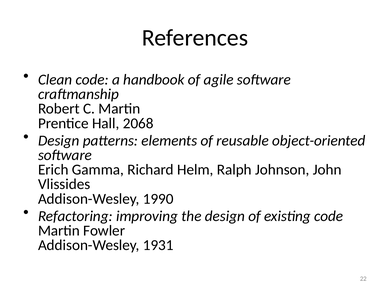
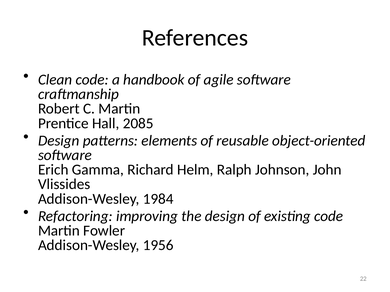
2068: 2068 -> 2085
1990: 1990 -> 1984
1931: 1931 -> 1956
